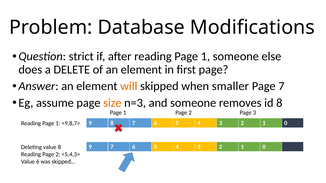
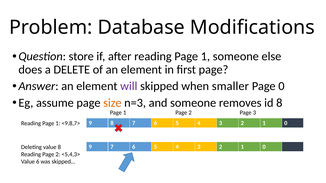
strict: strict -> store
will colour: orange -> purple
Page 7: 7 -> 0
